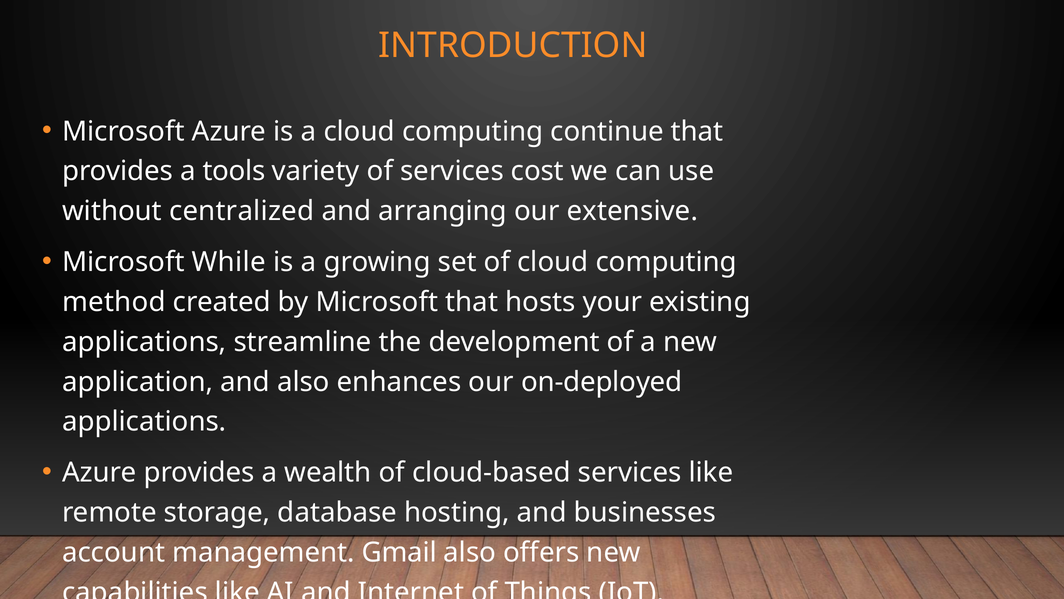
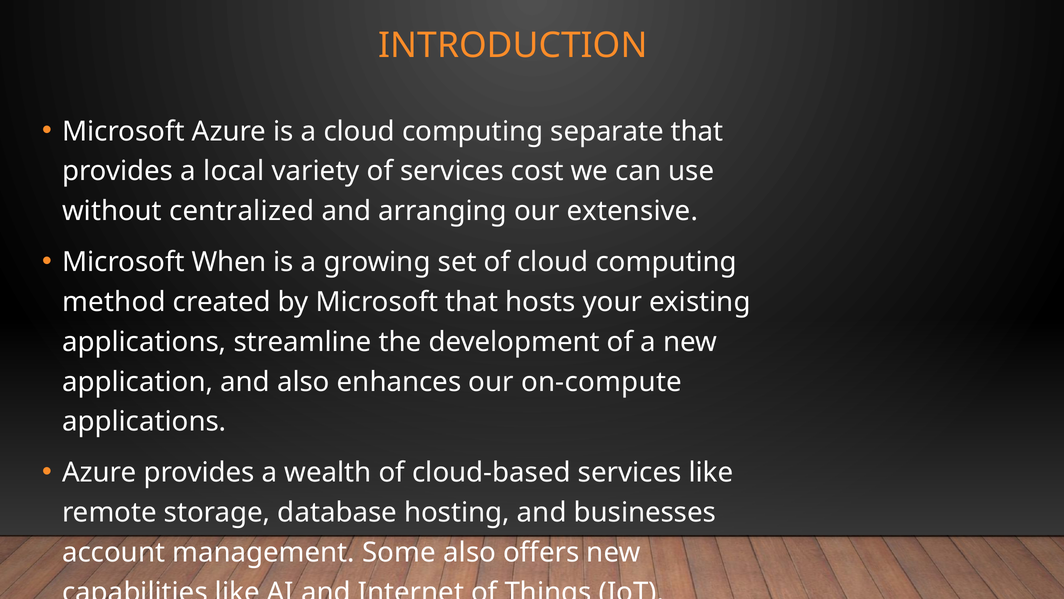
continue: continue -> separate
tools: tools -> local
While: While -> When
on-deployed: on-deployed -> on-compute
Gmail: Gmail -> Some
